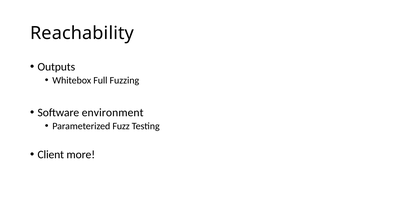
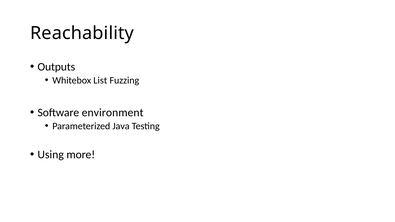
Full: Full -> List
Fuzz: Fuzz -> Java
Client: Client -> Using
